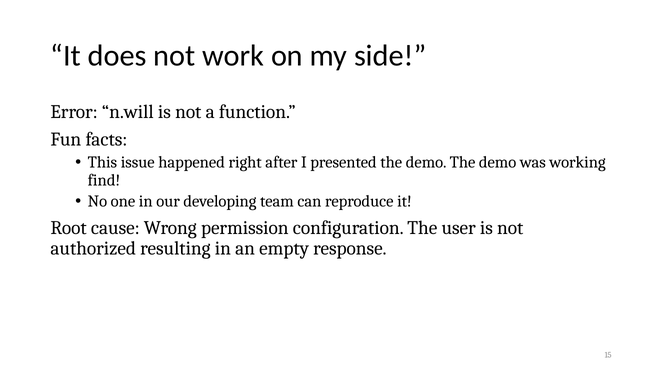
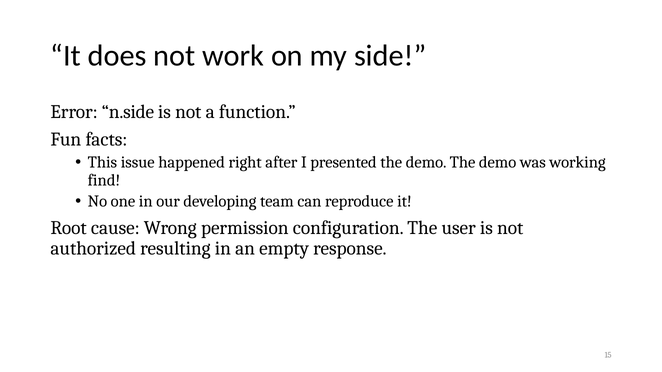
n.will: n.will -> n.side
